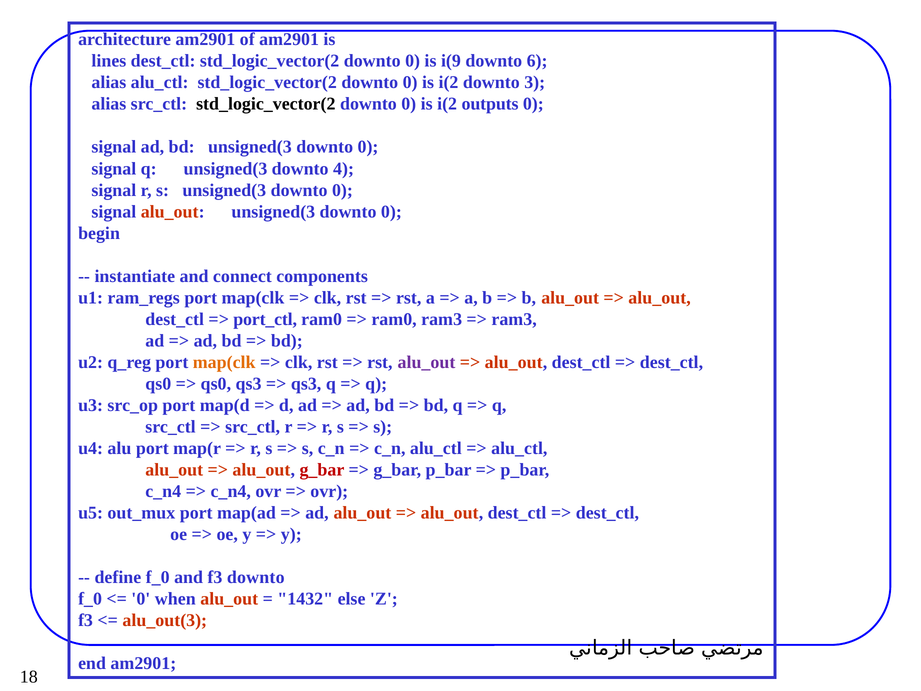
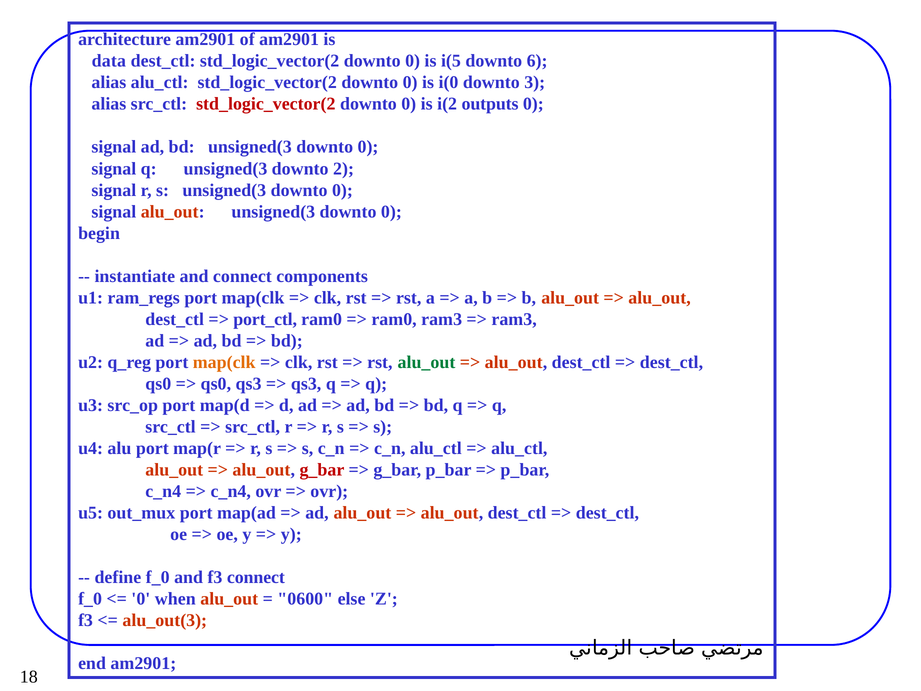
lines: lines -> data
i(9: i(9 -> i(5
i(2 at (449, 83): i(2 -> i(0
std_logic_vector(2 at (266, 104) colour: black -> red
4: 4 -> 2
alu_out at (426, 362) colour: purple -> green
f3 downto: downto -> connect
1432: 1432 -> 0600
